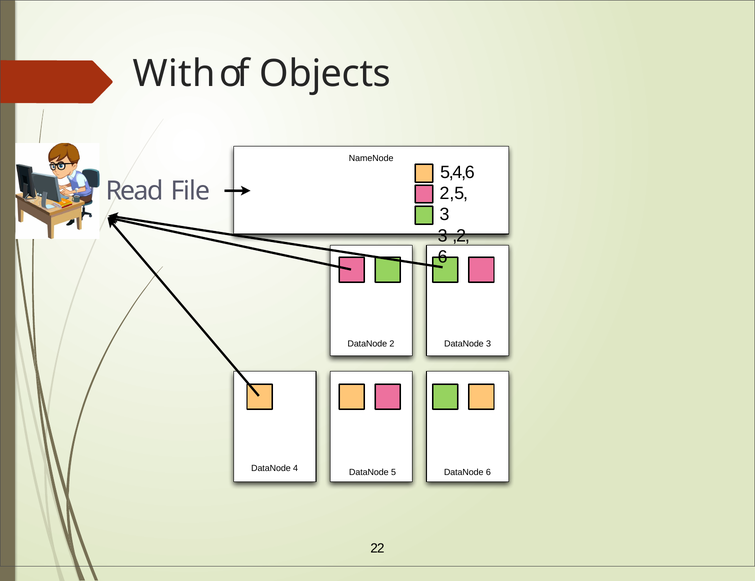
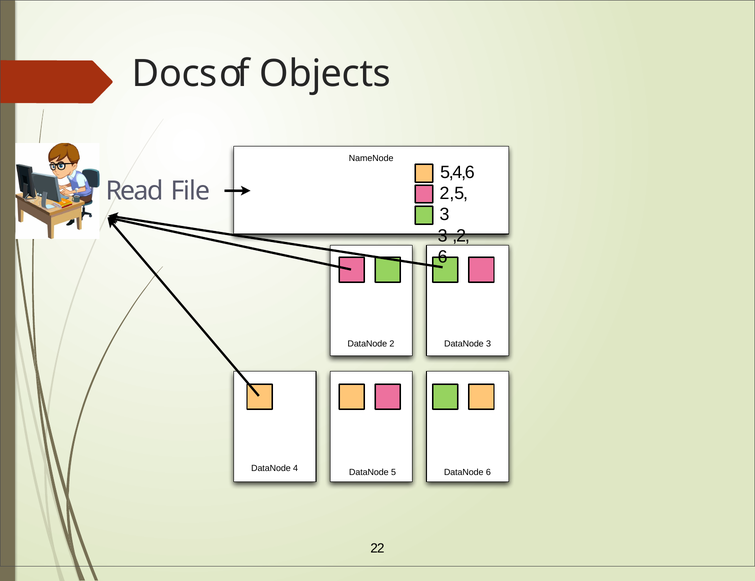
With: With -> Docs
